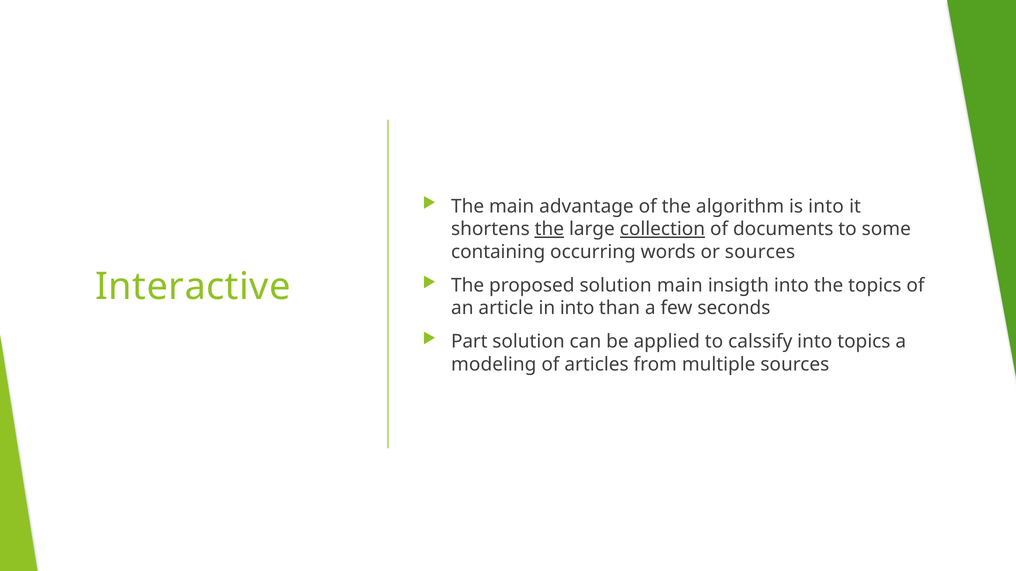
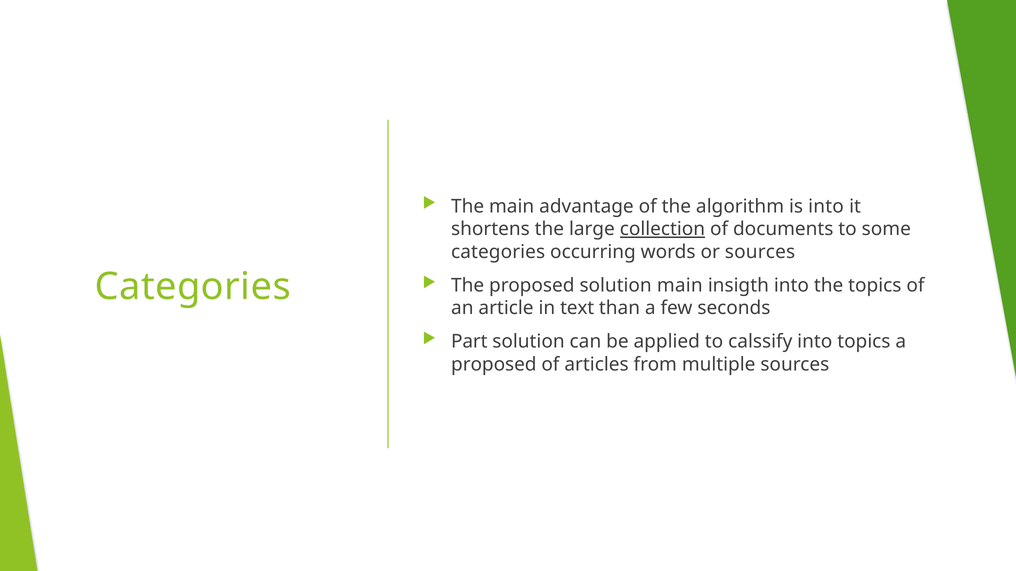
the at (549, 229) underline: present -> none
containing at (498, 252): containing -> categories
Interactive at (193, 287): Interactive -> Categories
in into: into -> text
modeling at (494, 365): modeling -> proposed
